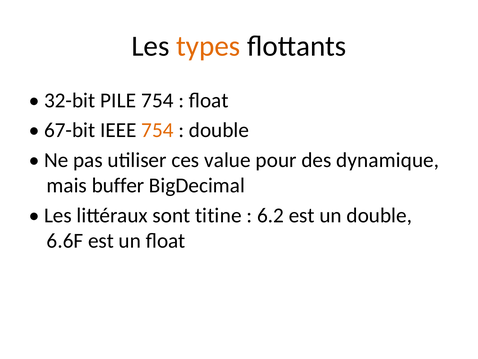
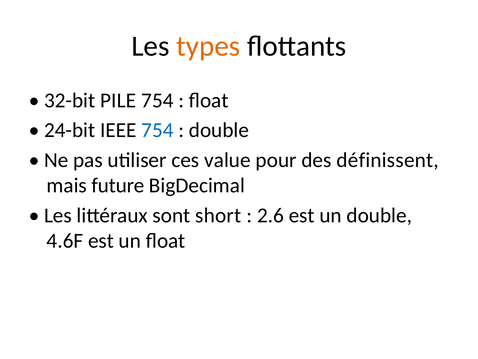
67-bit: 67-bit -> 24-bit
754 at (157, 130) colour: orange -> blue
dynamique: dynamique -> définissent
buffer: buffer -> future
titine: titine -> short
6.2: 6.2 -> 2.6
6.6F: 6.6F -> 4.6F
